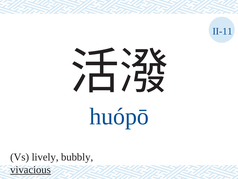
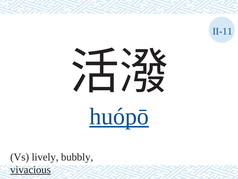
huópō underline: none -> present
